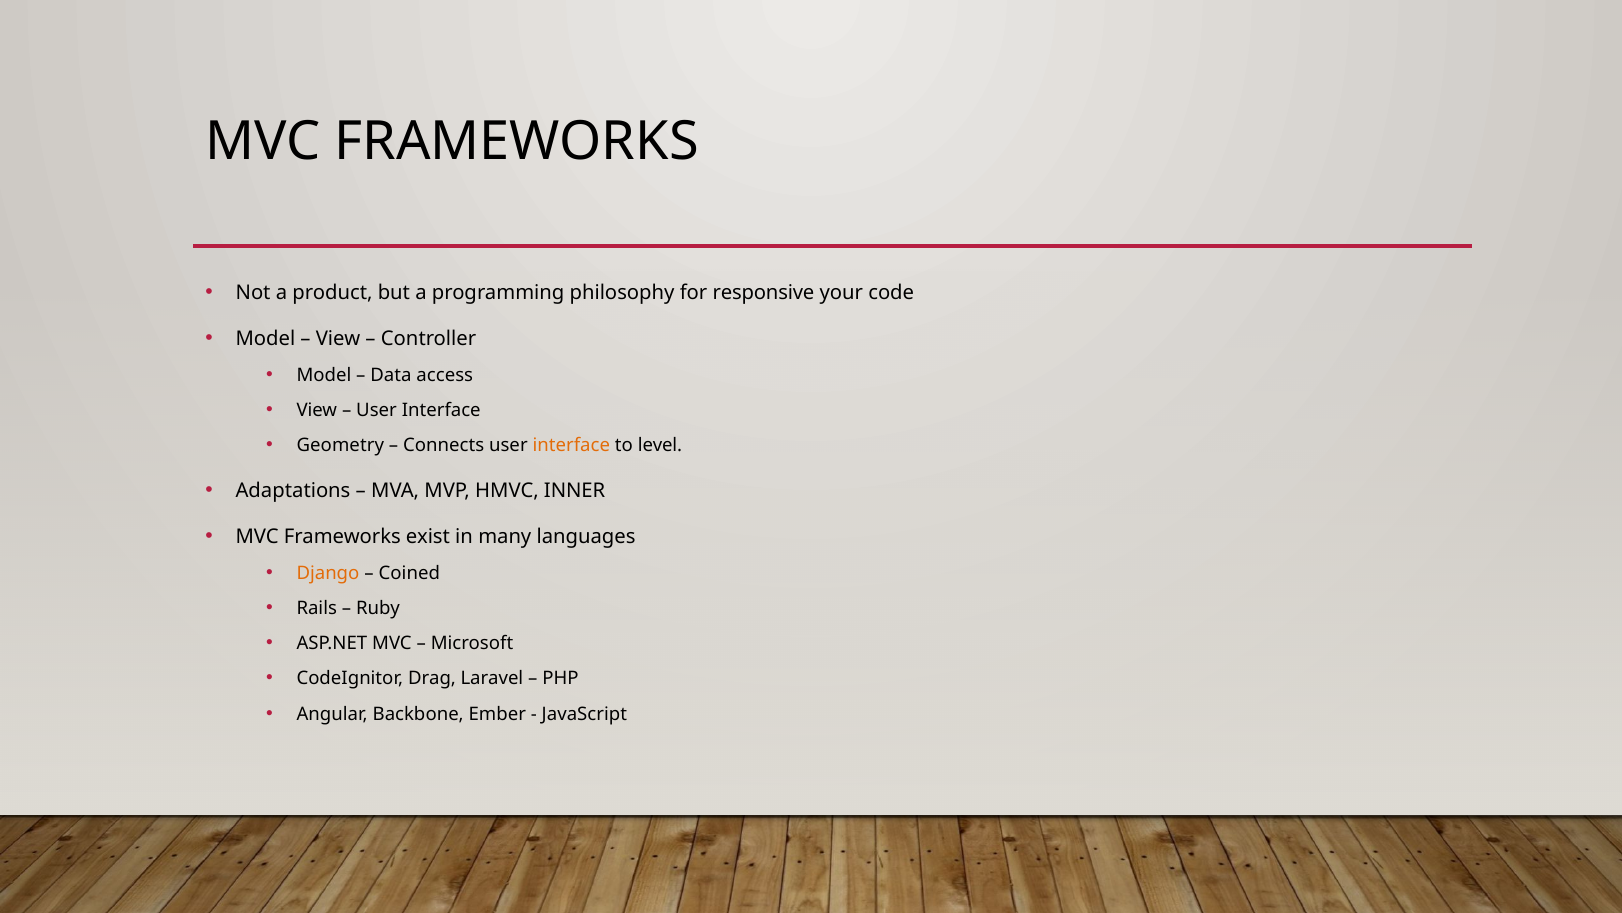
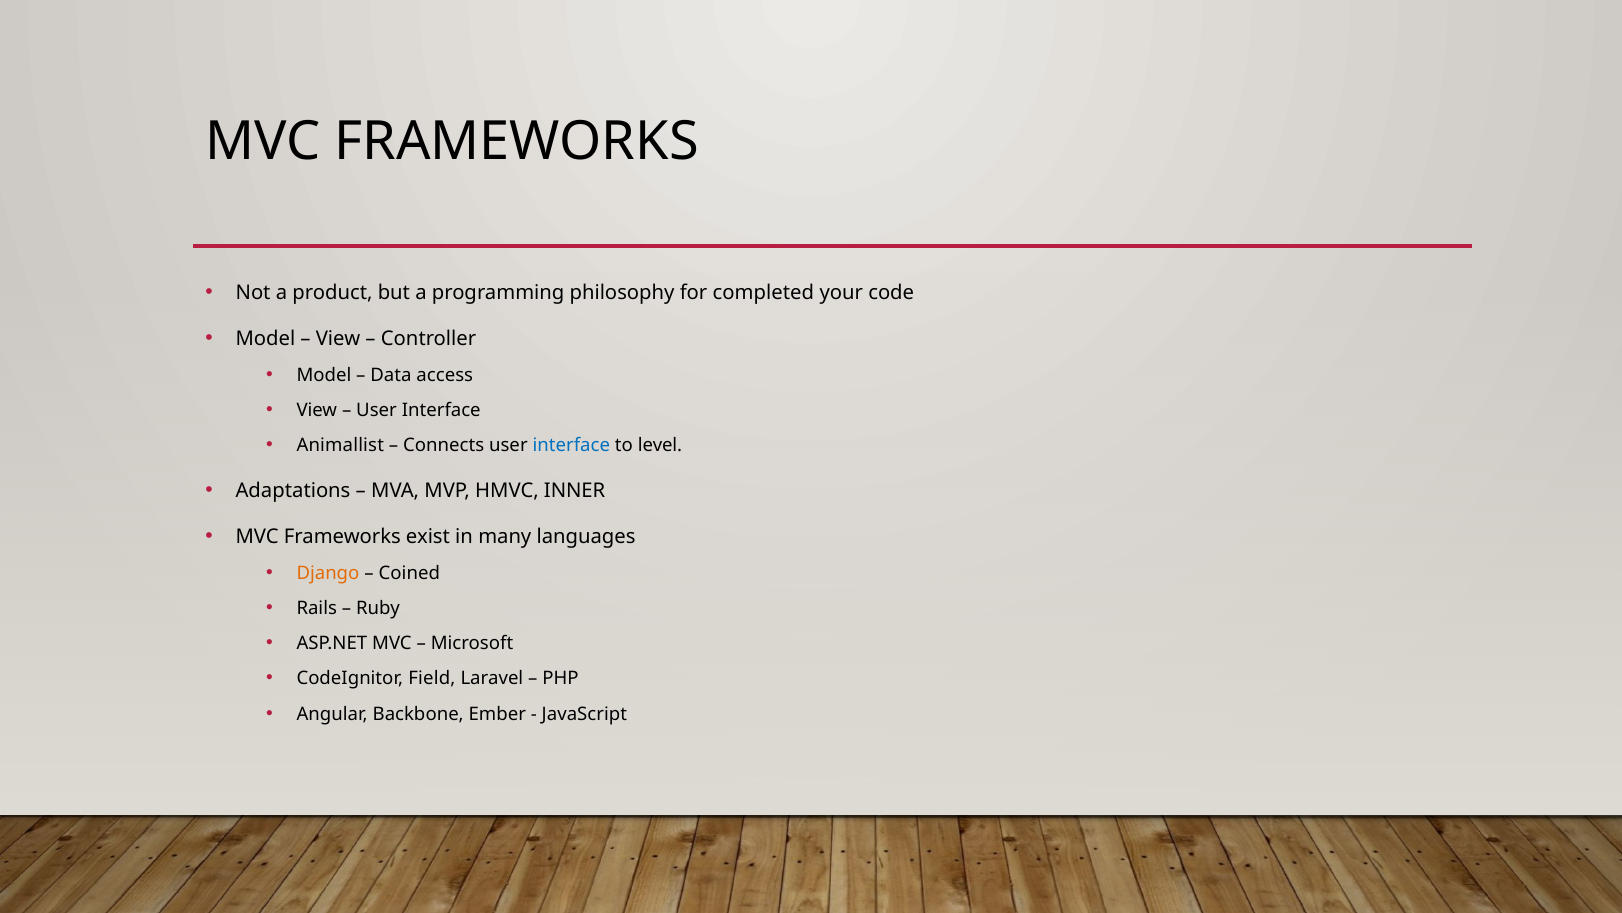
responsive: responsive -> completed
Geometry: Geometry -> Animallist
interface at (571, 445) colour: orange -> blue
Drag: Drag -> Field
